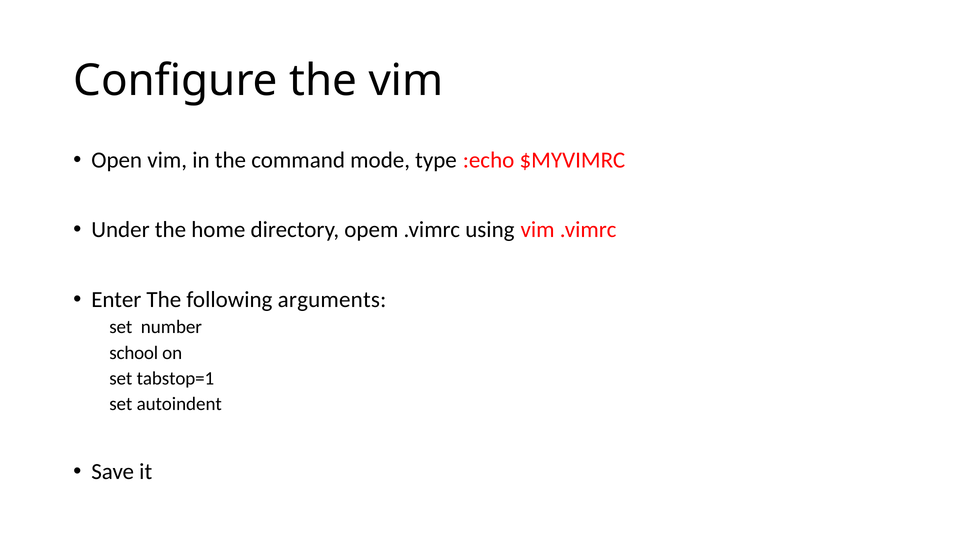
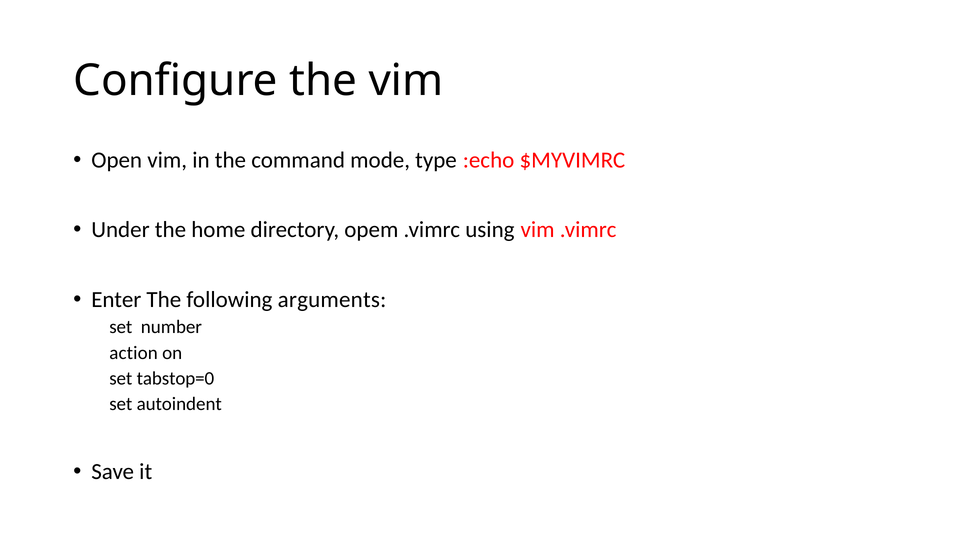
school: school -> action
tabstop=1: tabstop=1 -> tabstop=0
